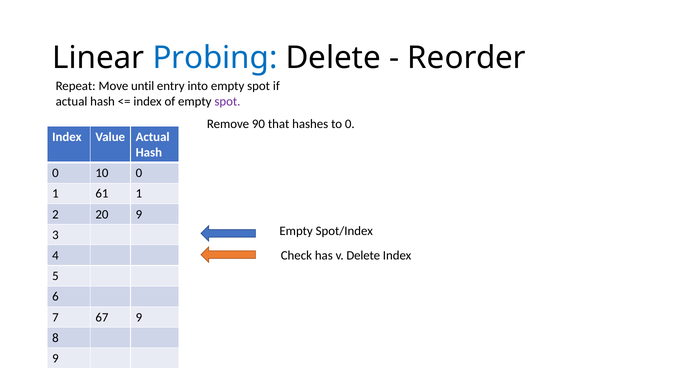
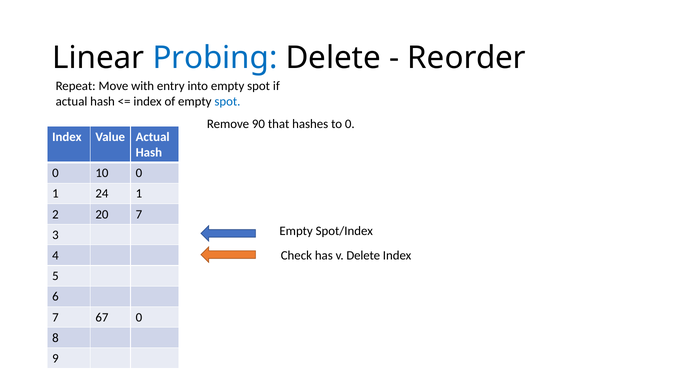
until: until -> with
spot at (227, 101) colour: purple -> blue
61: 61 -> 24
20 9: 9 -> 7
67 9: 9 -> 0
